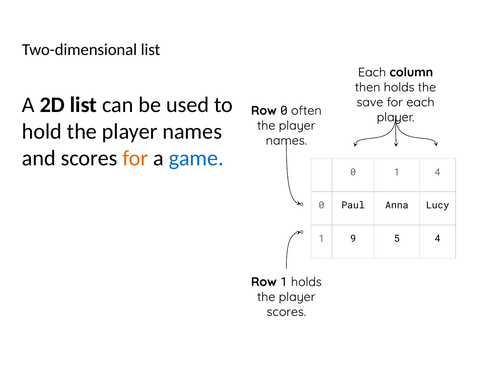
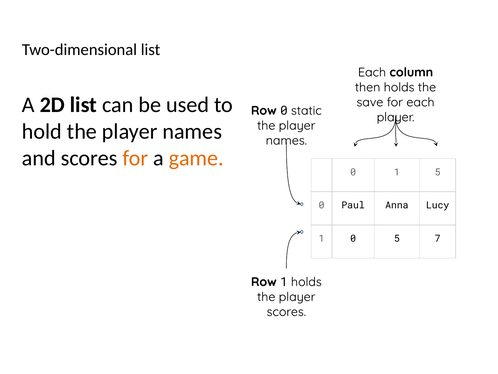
often: often -> static
game colour: blue -> orange
1 4: 4 -> 5
1 9: 9 -> 0
5 4: 4 -> 7
